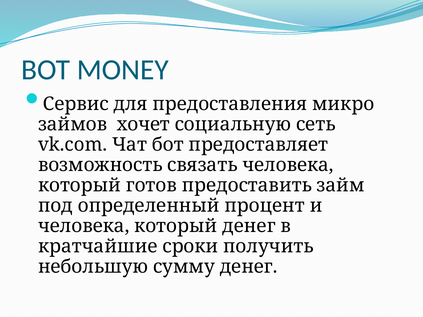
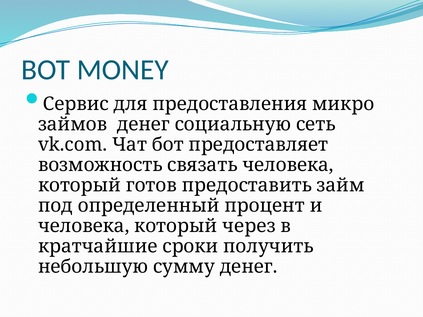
займов хочет: хочет -> денег
который денег: денег -> через
